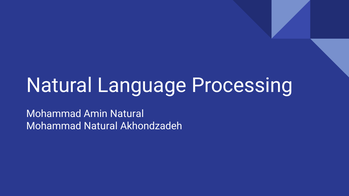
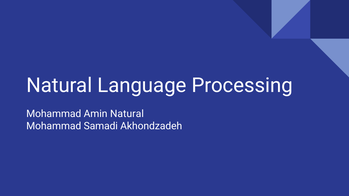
Mohammad Natural: Natural -> Samadi
